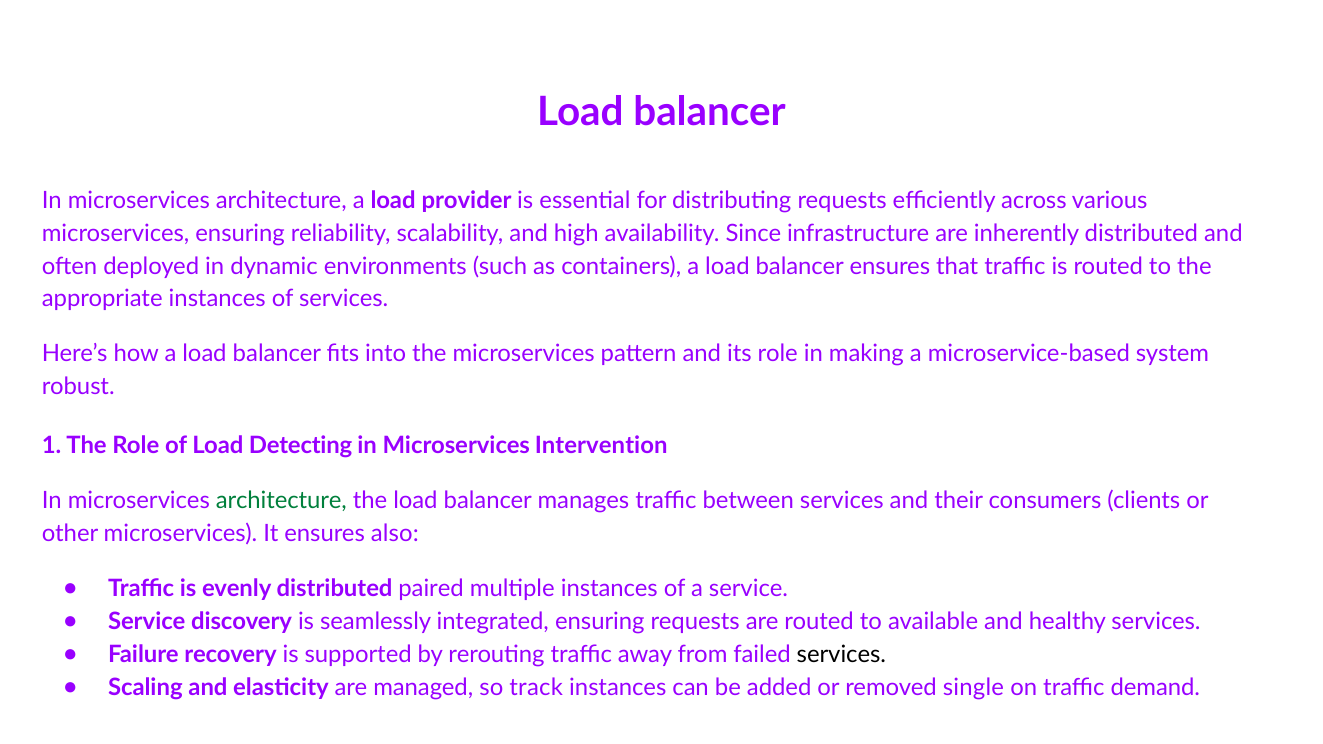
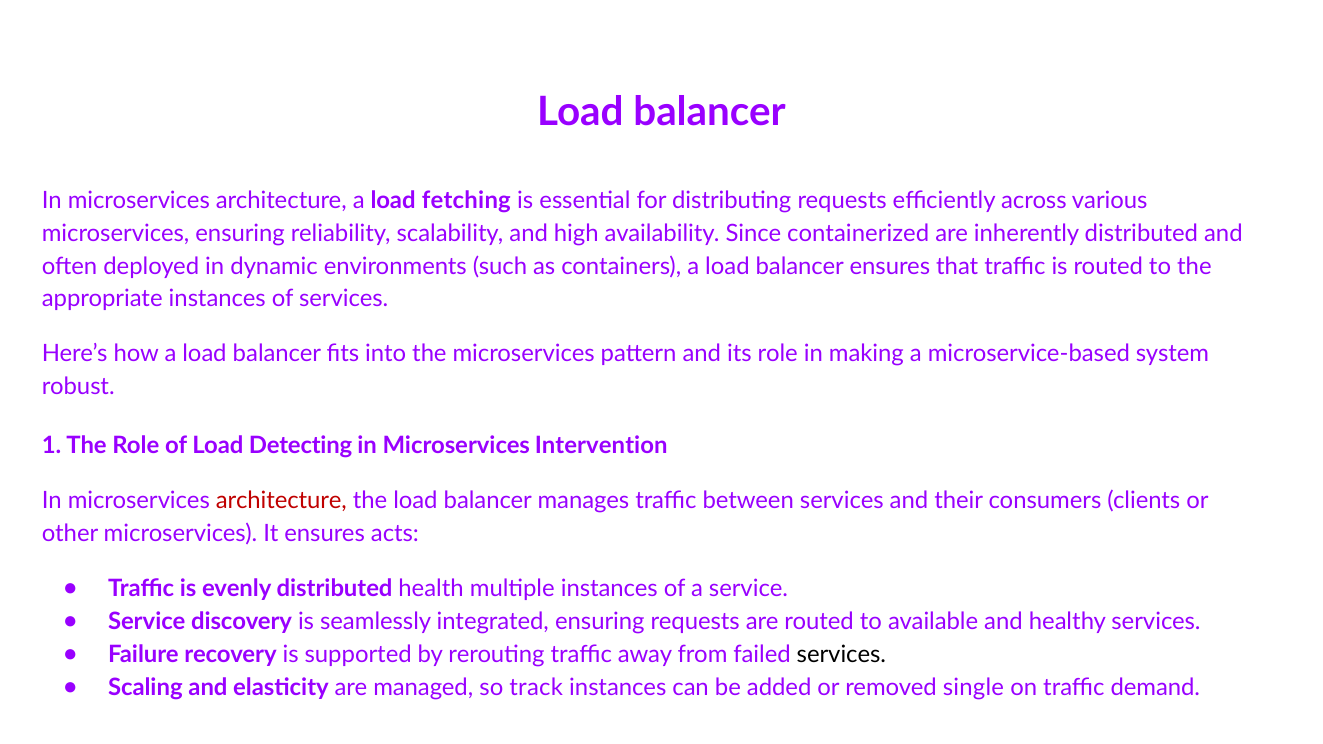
provider: provider -> fetching
infrastructure: infrastructure -> containerized
architecture at (281, 501) colour: green -> red
also: also -> acts
paired: paired -> health
